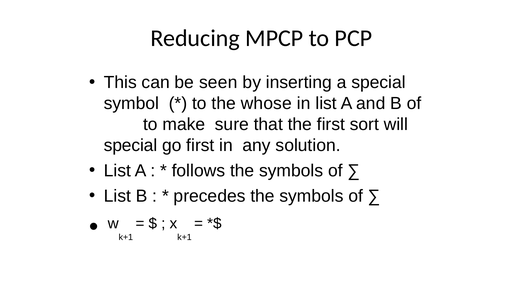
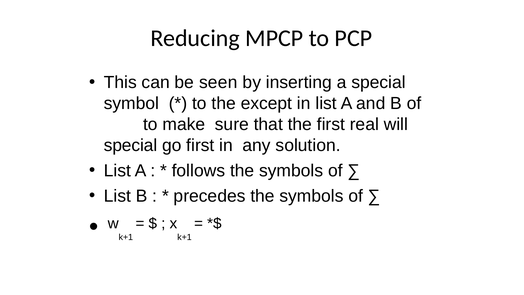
whose: whose -> except
sort: sort -> real
